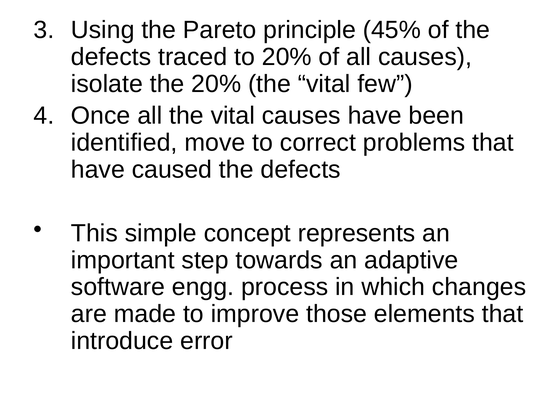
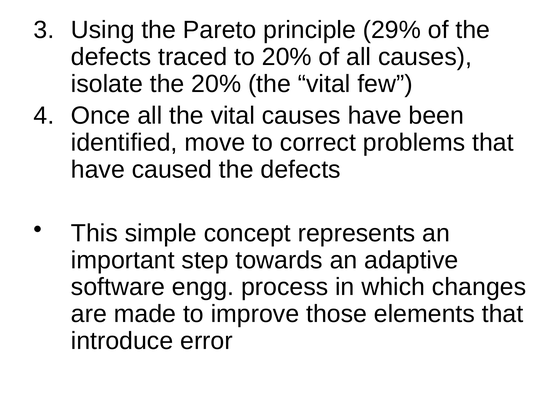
45%: 45% -> 29%
